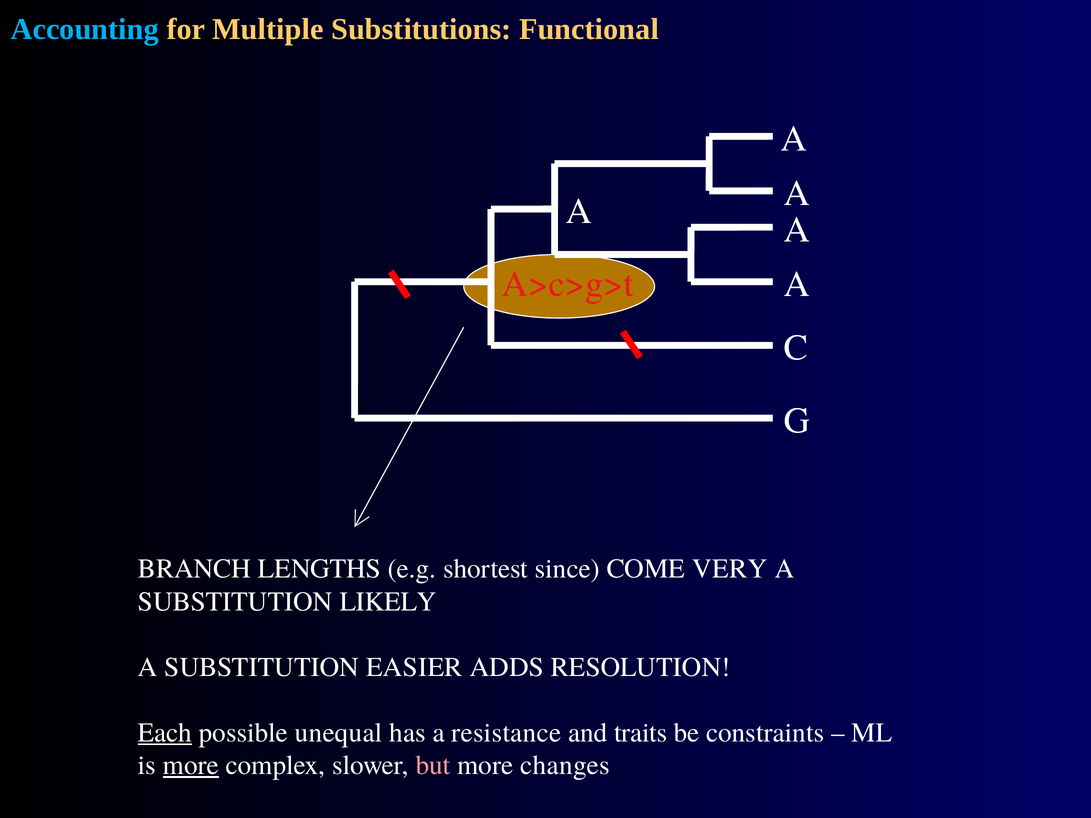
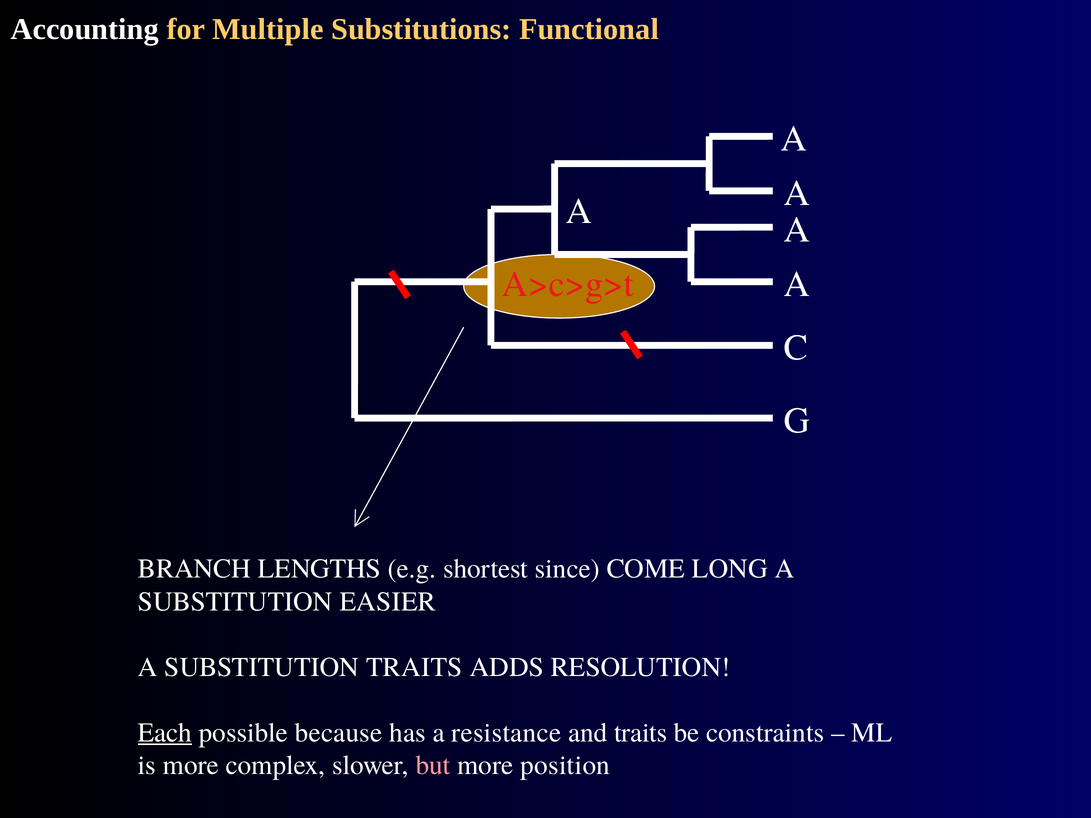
Accounting colour: light blue -> white
VERY: VERY -> LONG
LIKELY: LIKELY -> EASIER
SUBSTITUTION EASIER: EASIER -> TRAITS
unequal: unequal -> because
more at (191, 765) underline: present -> none
changes: changes -> position
